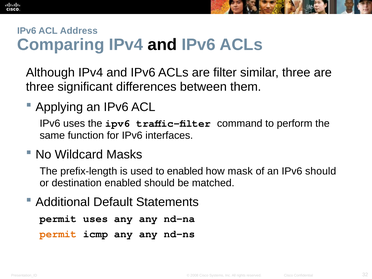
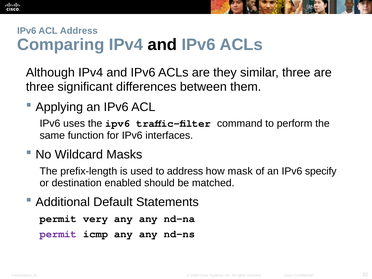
filter: filter -> they
to enabled: enabled -> address
IPv6 should: should -> specify
permit uses: uses -> very
permit at (58, 234) colour: orange -> purple
